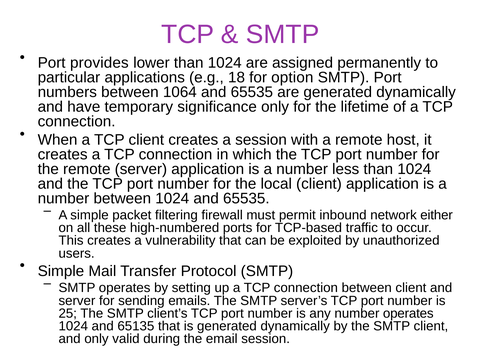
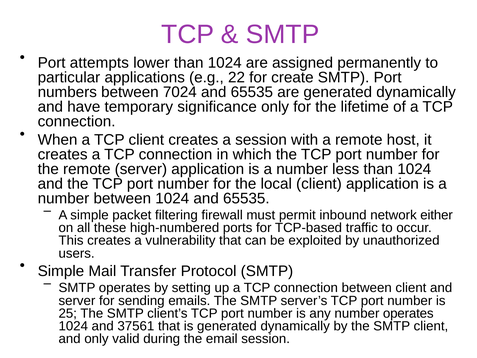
provides: provides -> attempts
18: 18 -> 22
option: option -> create
1064: 1064 -> 7024
65135: 65135 -> 37561
